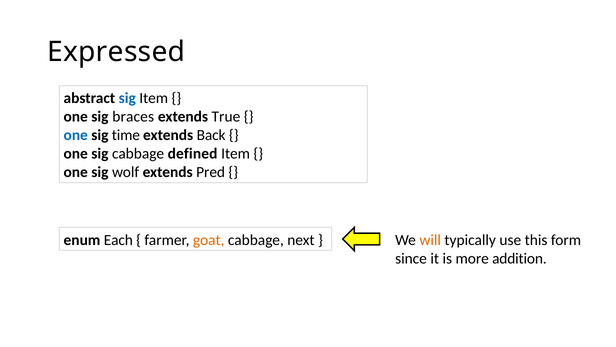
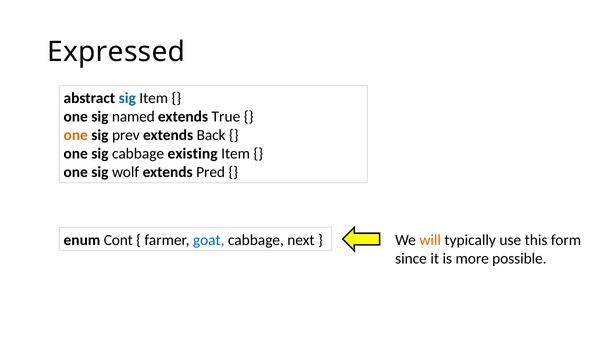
braces: braces -> named
one at (76, 135) colour: blue -> orange
time: time -> prev
defined: defined -> existing
Each: Each -> Cont
goat colour: orange -> blue
addition: addition -> possible
